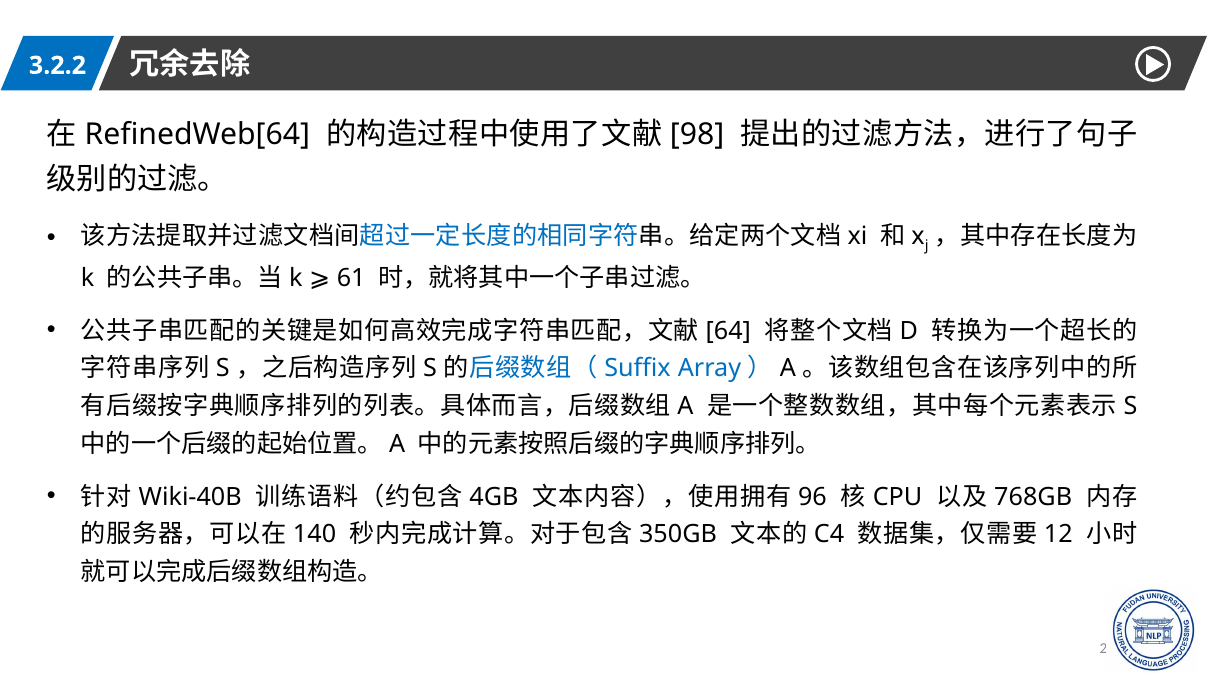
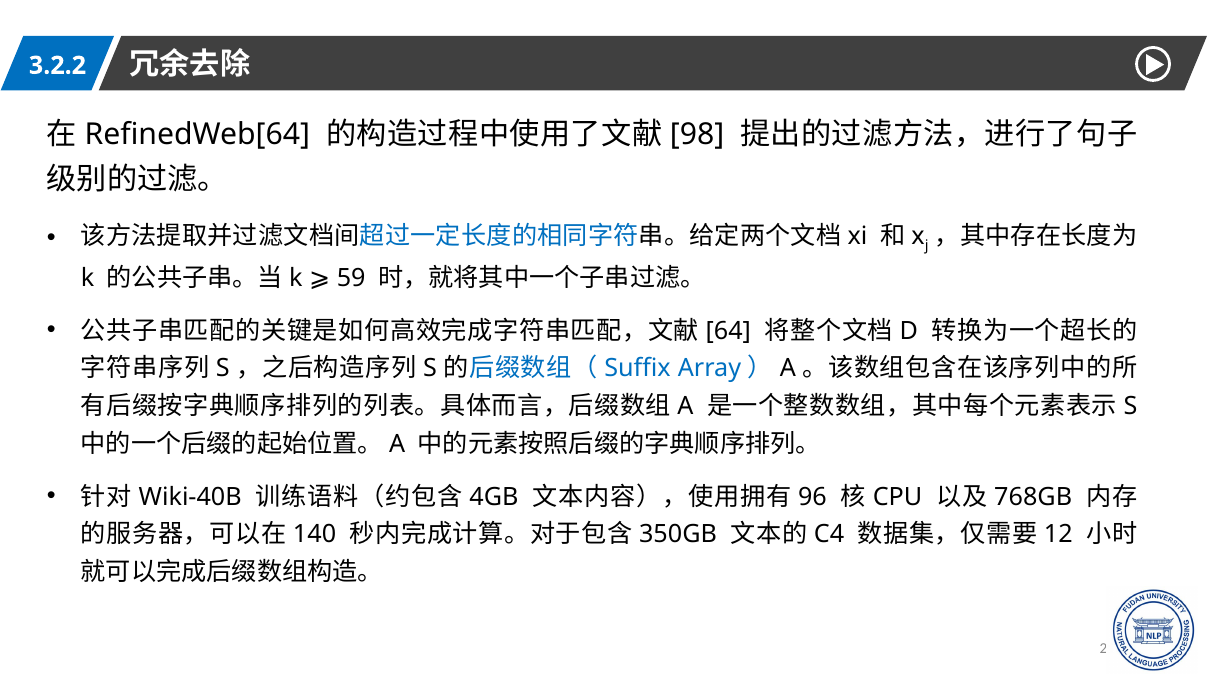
61: 61 -> 59
